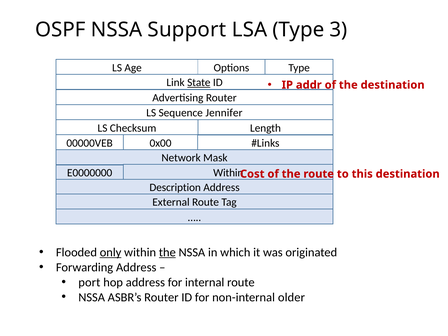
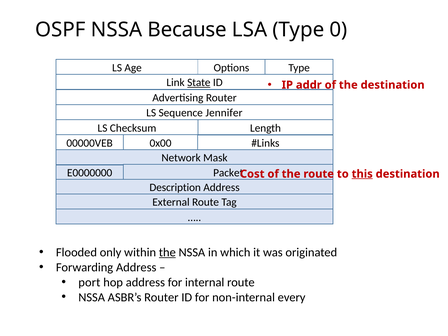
Support: Support -> Because
3: 3 -> 0
Within at (228, 173): Within -> Packet
this underline: none -> present
only underline: present -> none
older: older -> every
